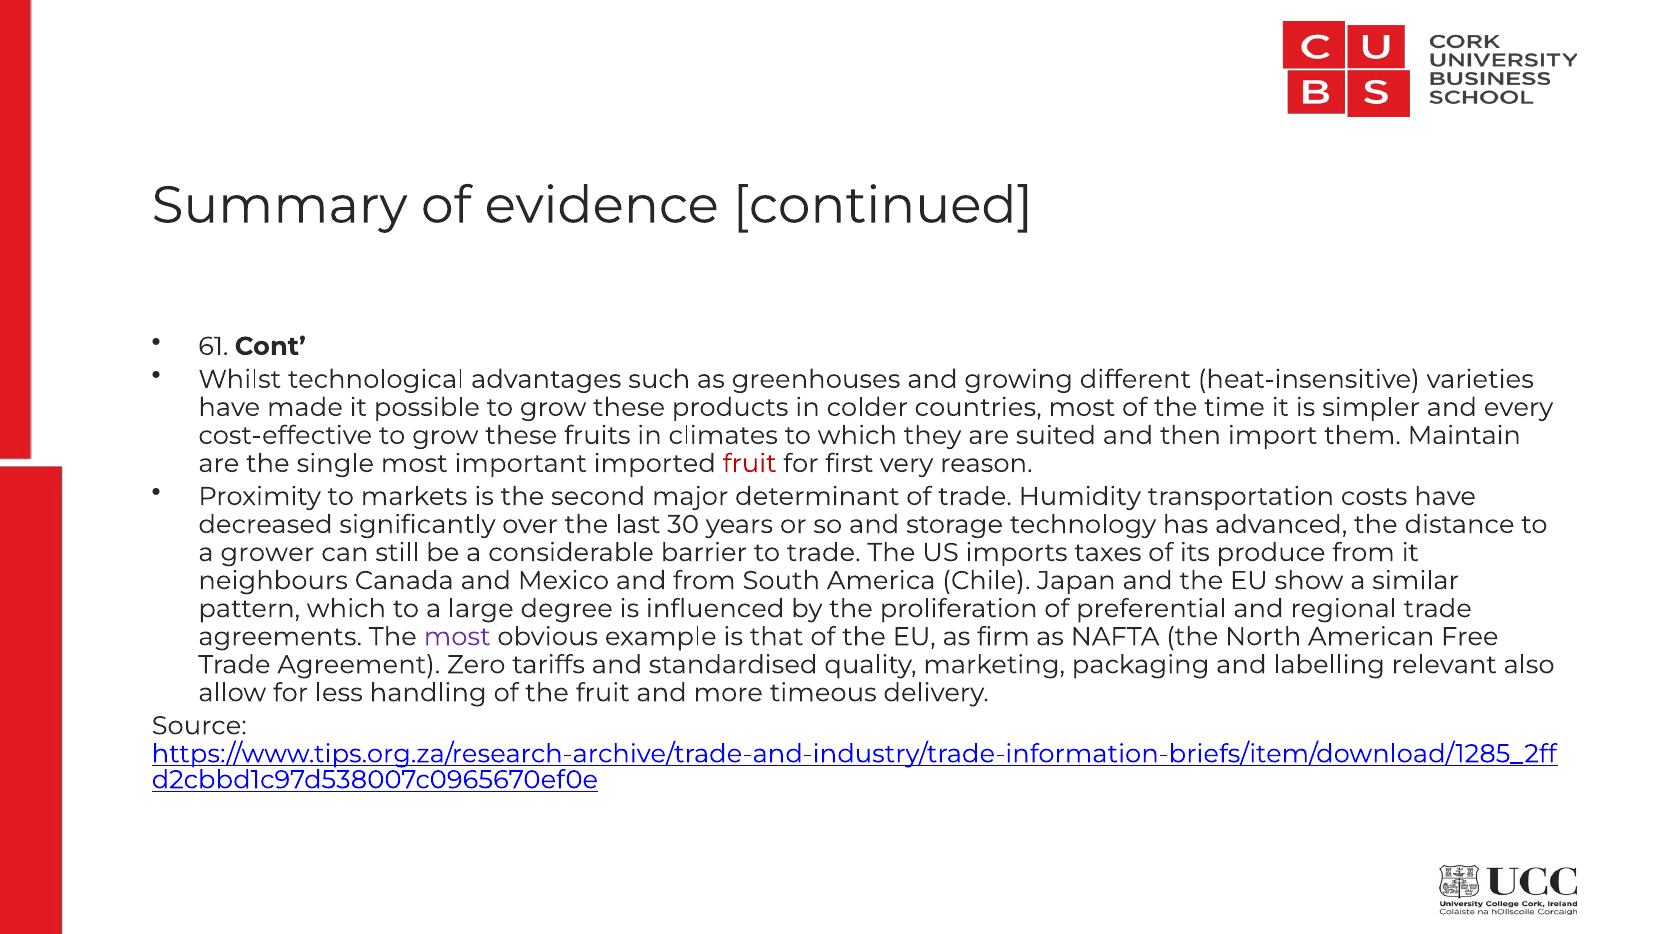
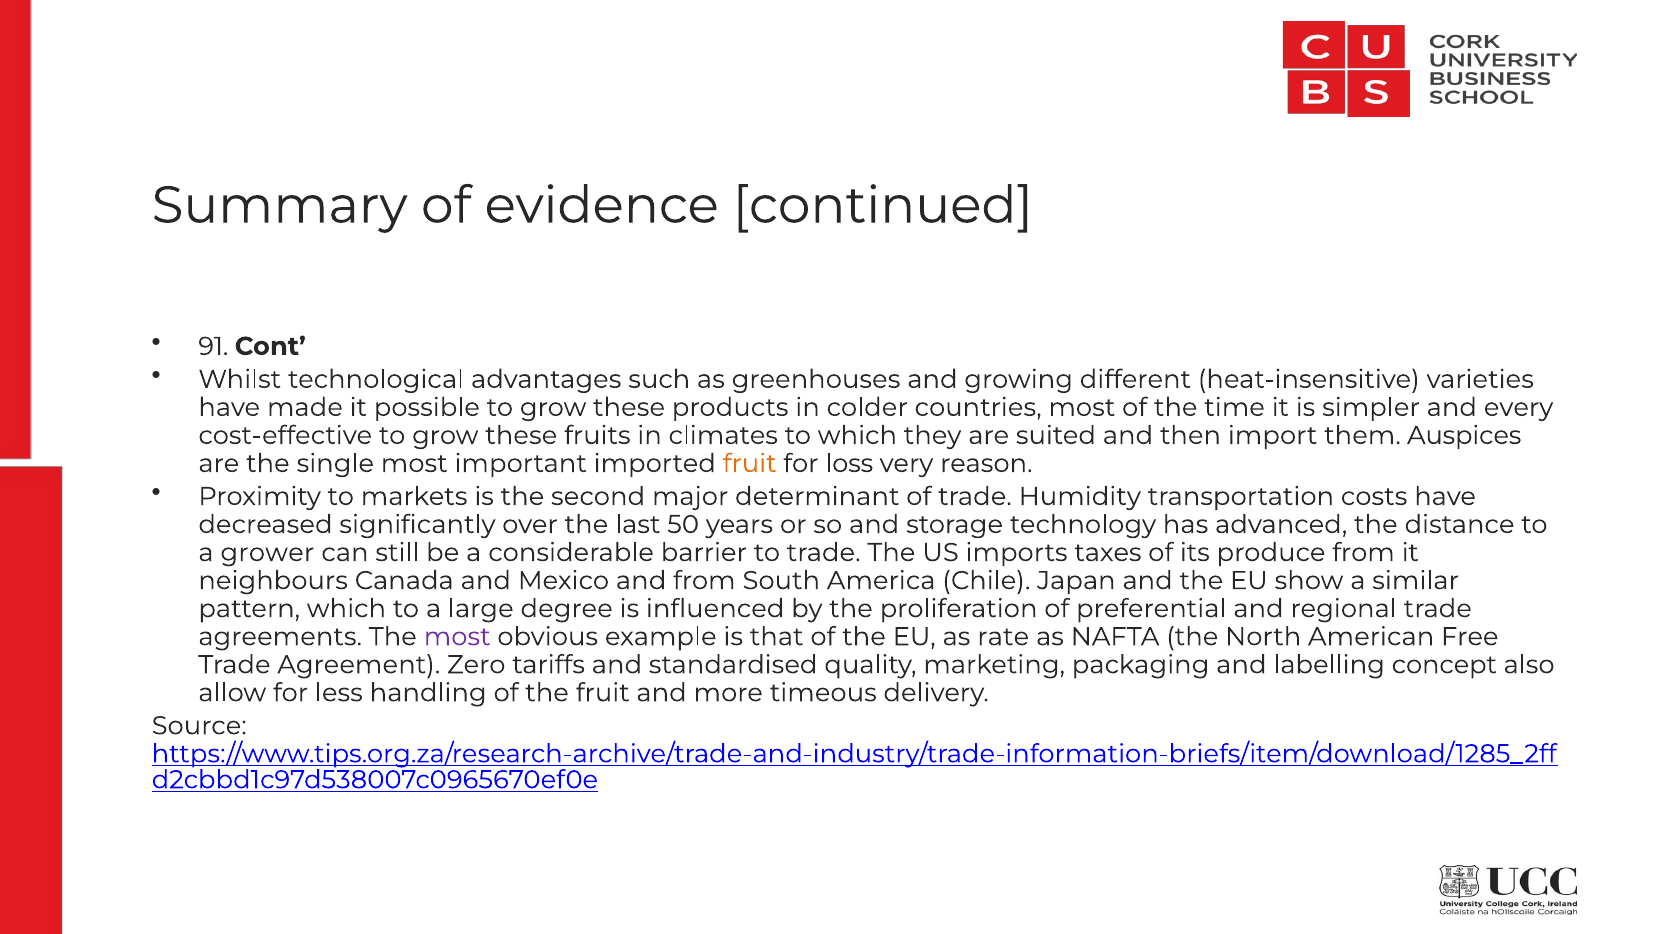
61: 61 -> 91
Maintain: Maintain -> Auspices
fruit at (750, 463) colour: red -> orange
first: first -> loss
30: 30 -> 50
firm: firm -> rate
relevant: relevant -> concept
